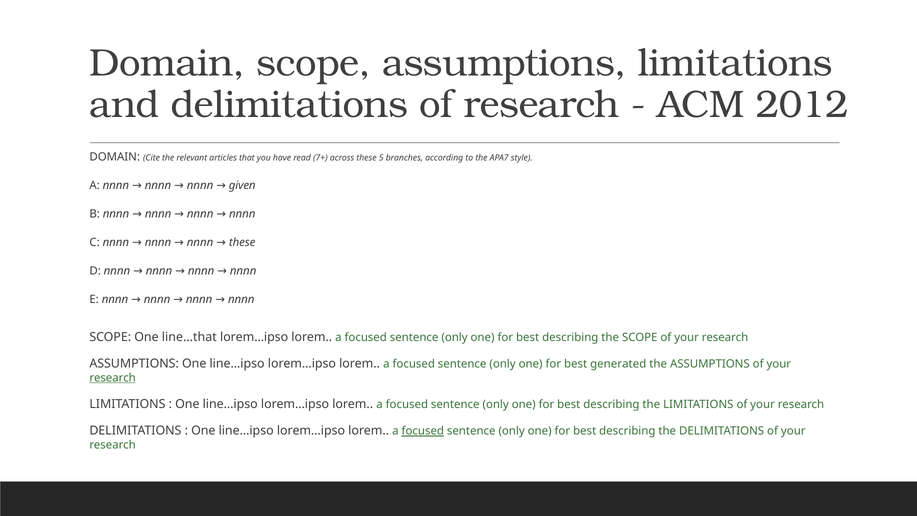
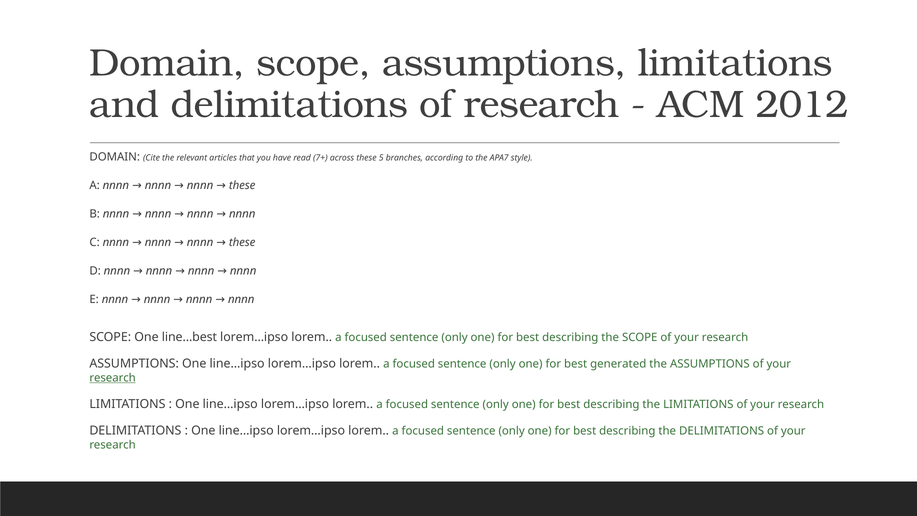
given at (242, 185): given -> these
line…that: line…that -> line…best
focused at (423, 431) underline: present -> none
